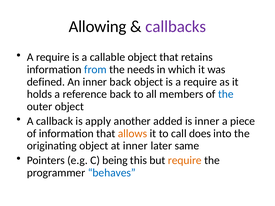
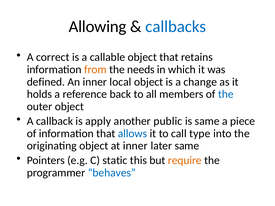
callbacks colour: purple -> blue
require at (53, 57): require -> correct
from colour: blue -> orange
inner back: back -> local
is a require: require -> change
added: added -> public
is inner: inner -> same
allows colour: orange -> blue
does: does -> type
being: being -> static
